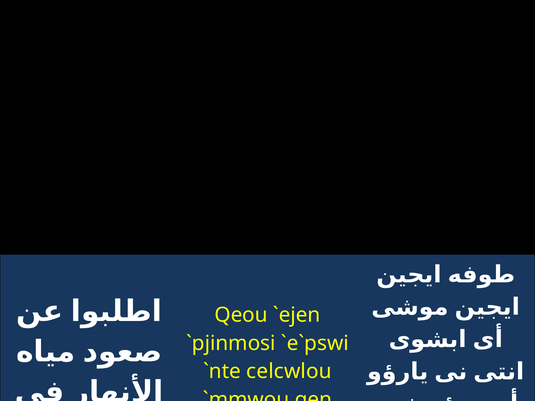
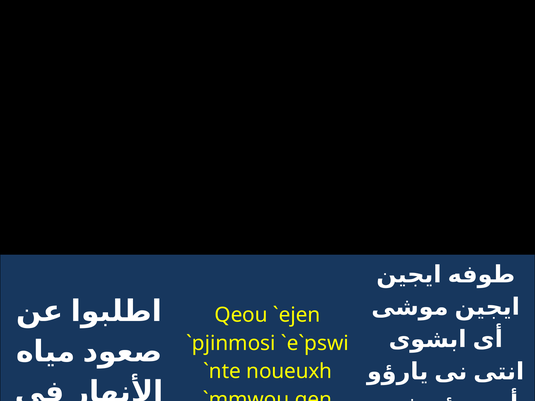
celcwlou: celcwlou -> noueuxh
